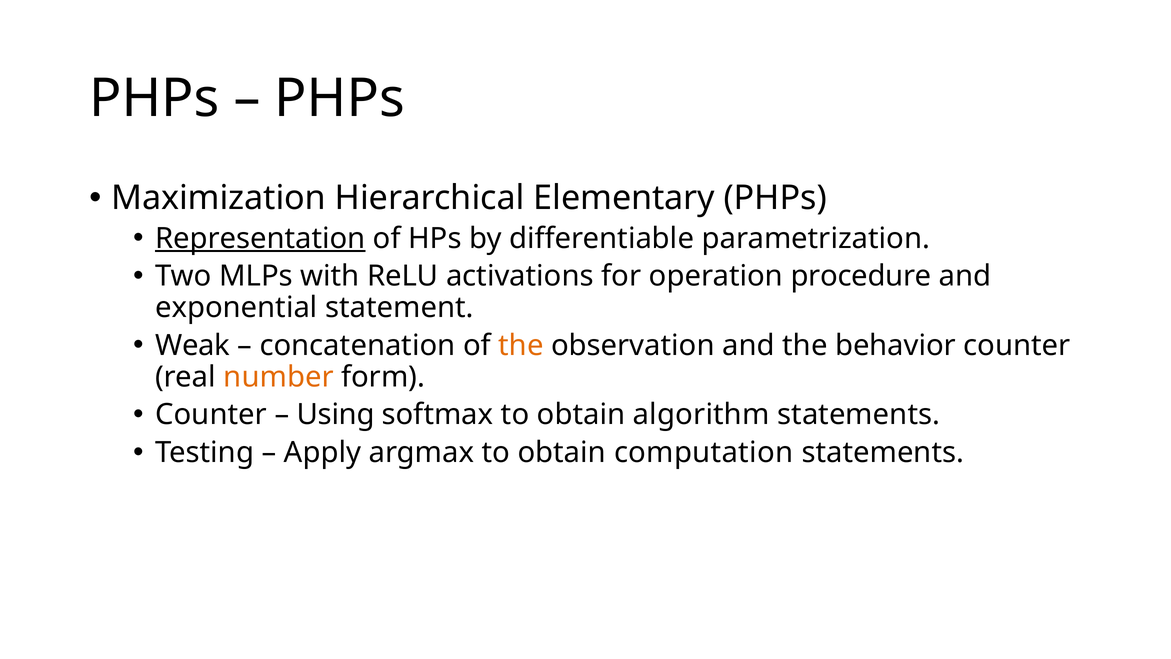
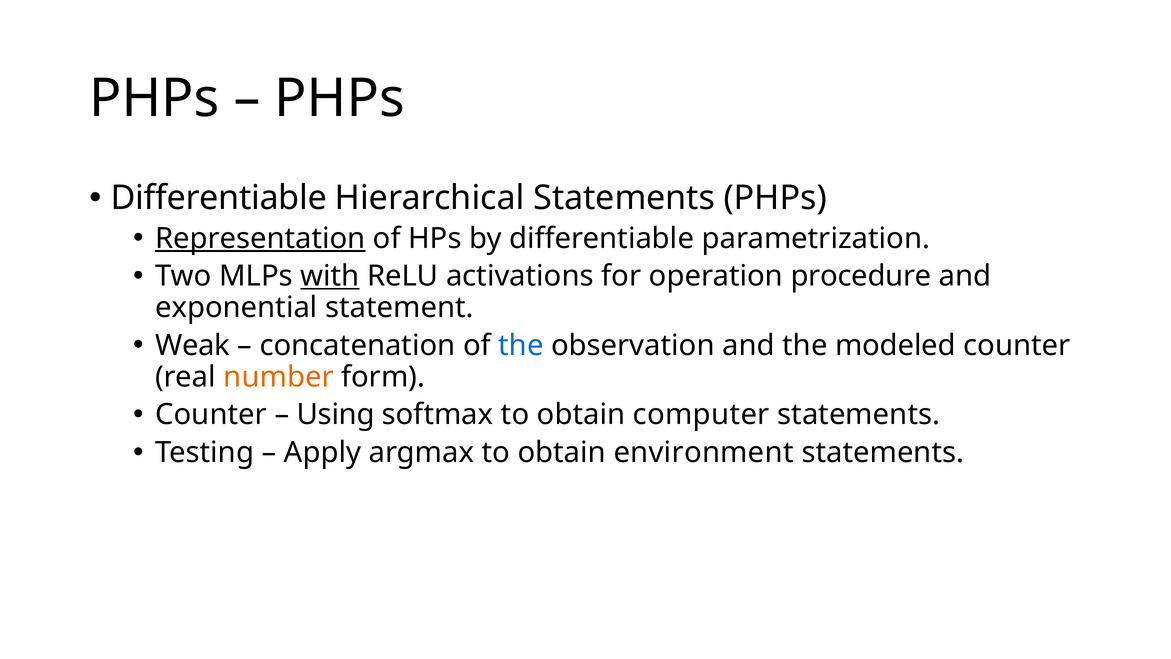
Maximization at (219, 198): Maximization -> Differentiable
Hierarchical Elementary: Elementary -> Statements
with underline: none -> present
the at (521, 345) colour: orange -> blue
behavior: behavior -> modeled
algorithm: algorithm -> computer
computation: computation -> environment
